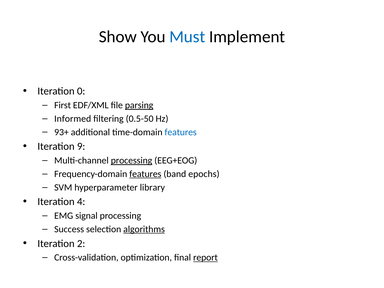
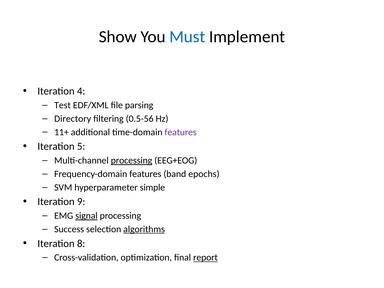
0: 0 -> 4
First: First -> Test
parsing underline: present -> none
Informed: Informed -> Directory
0.5-50: 0.5-50 -> 0.5-56
93+: 93+ -> 11+
features at (181, 132) colour: blue -> purple
9: 9 -> 5
features at (145, 174) underline: present -> none
library: library -> simple
4: 4 -> 9
signal underline: none -> present
2: 2 -> 8
